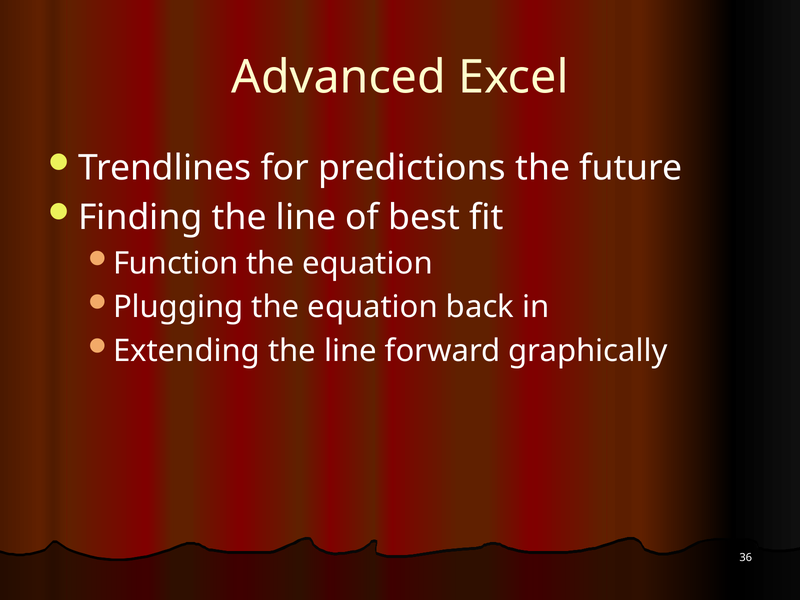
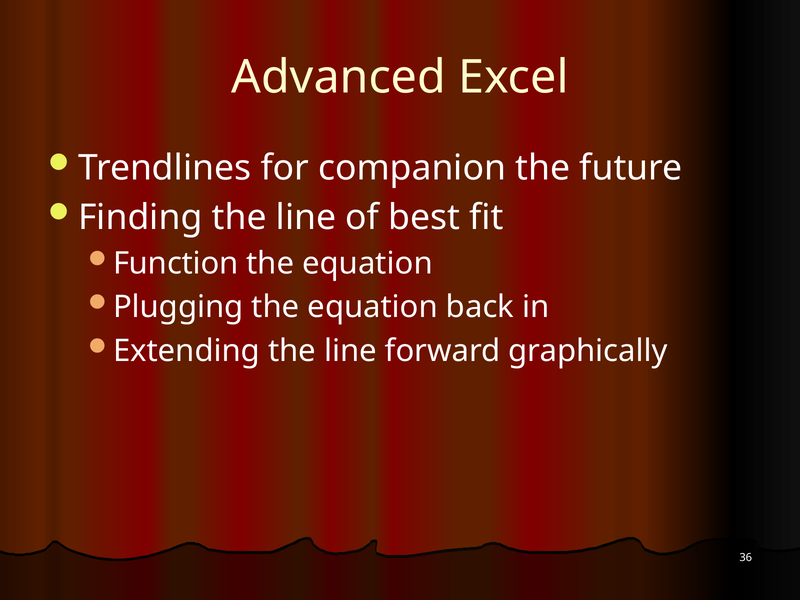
predictions: predictions -> companion
